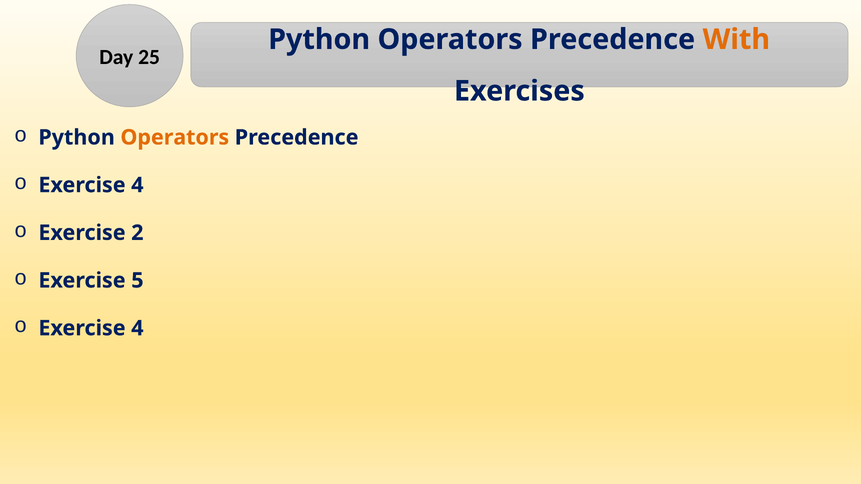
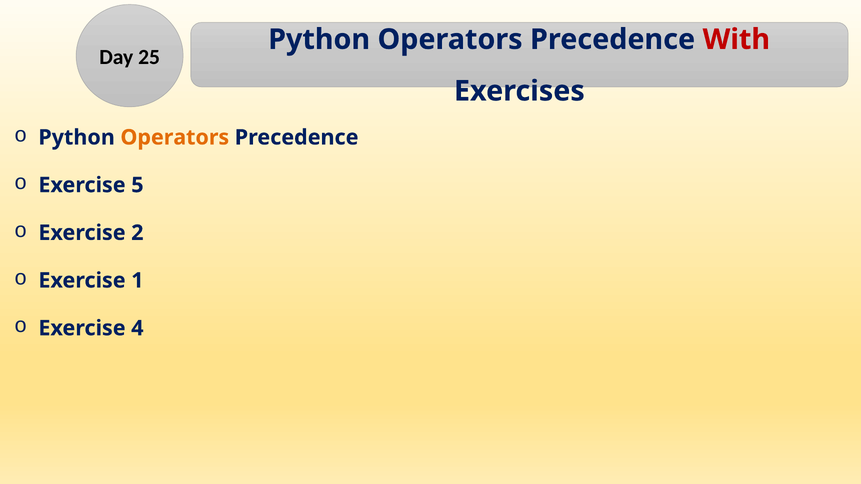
With colour: orange -> red
4 at (137, 185): 4 -> 5
5: 5 -> 1
